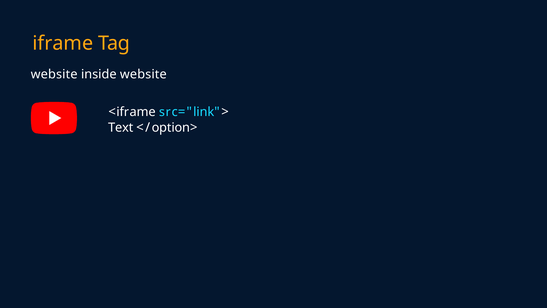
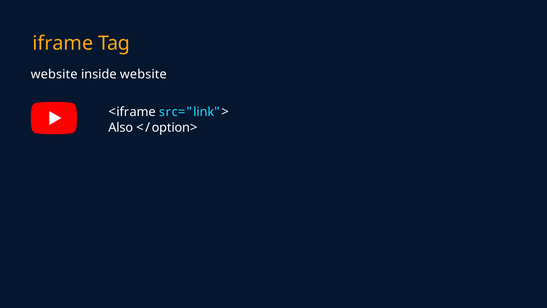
Text: Text -> Also
